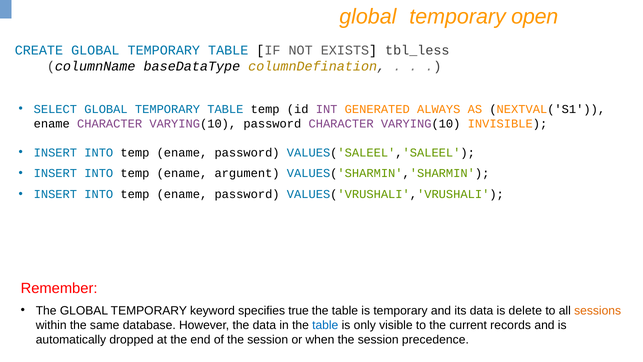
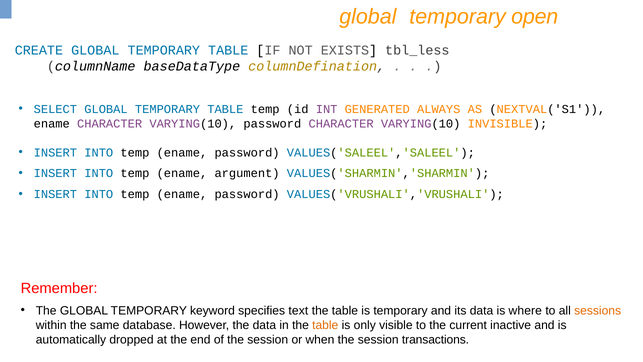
true: true -> text
delete: delete -> where
table at (325, 325) colour: blue -> orange
records: records -> inactive
precedence: precedence -> transactions
